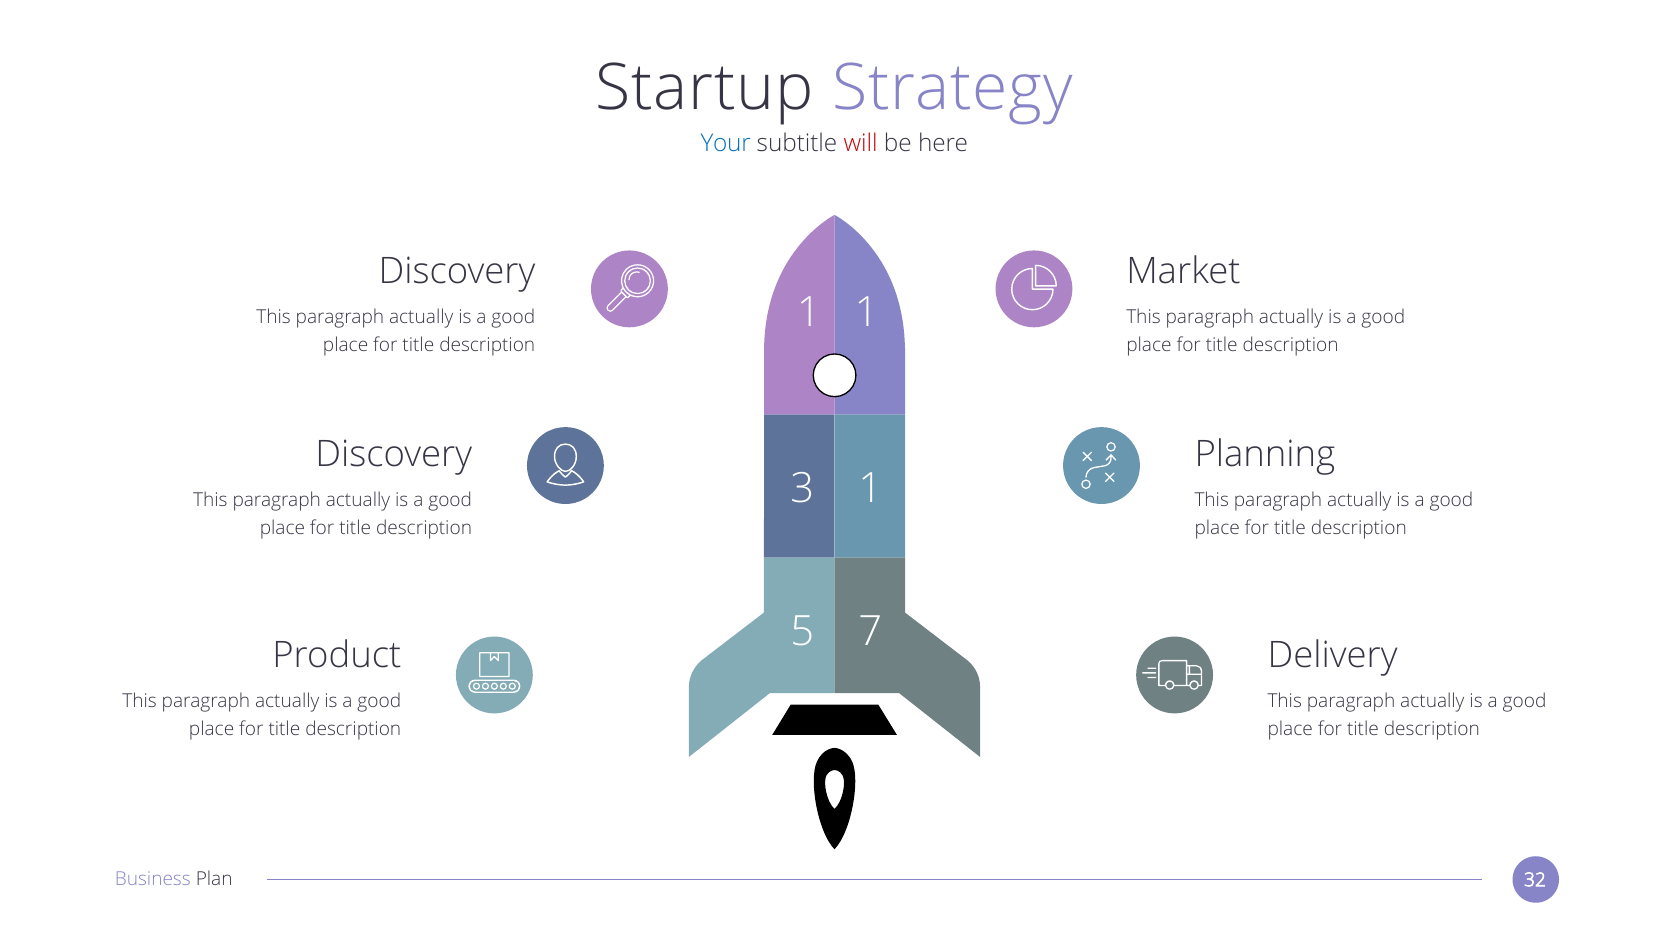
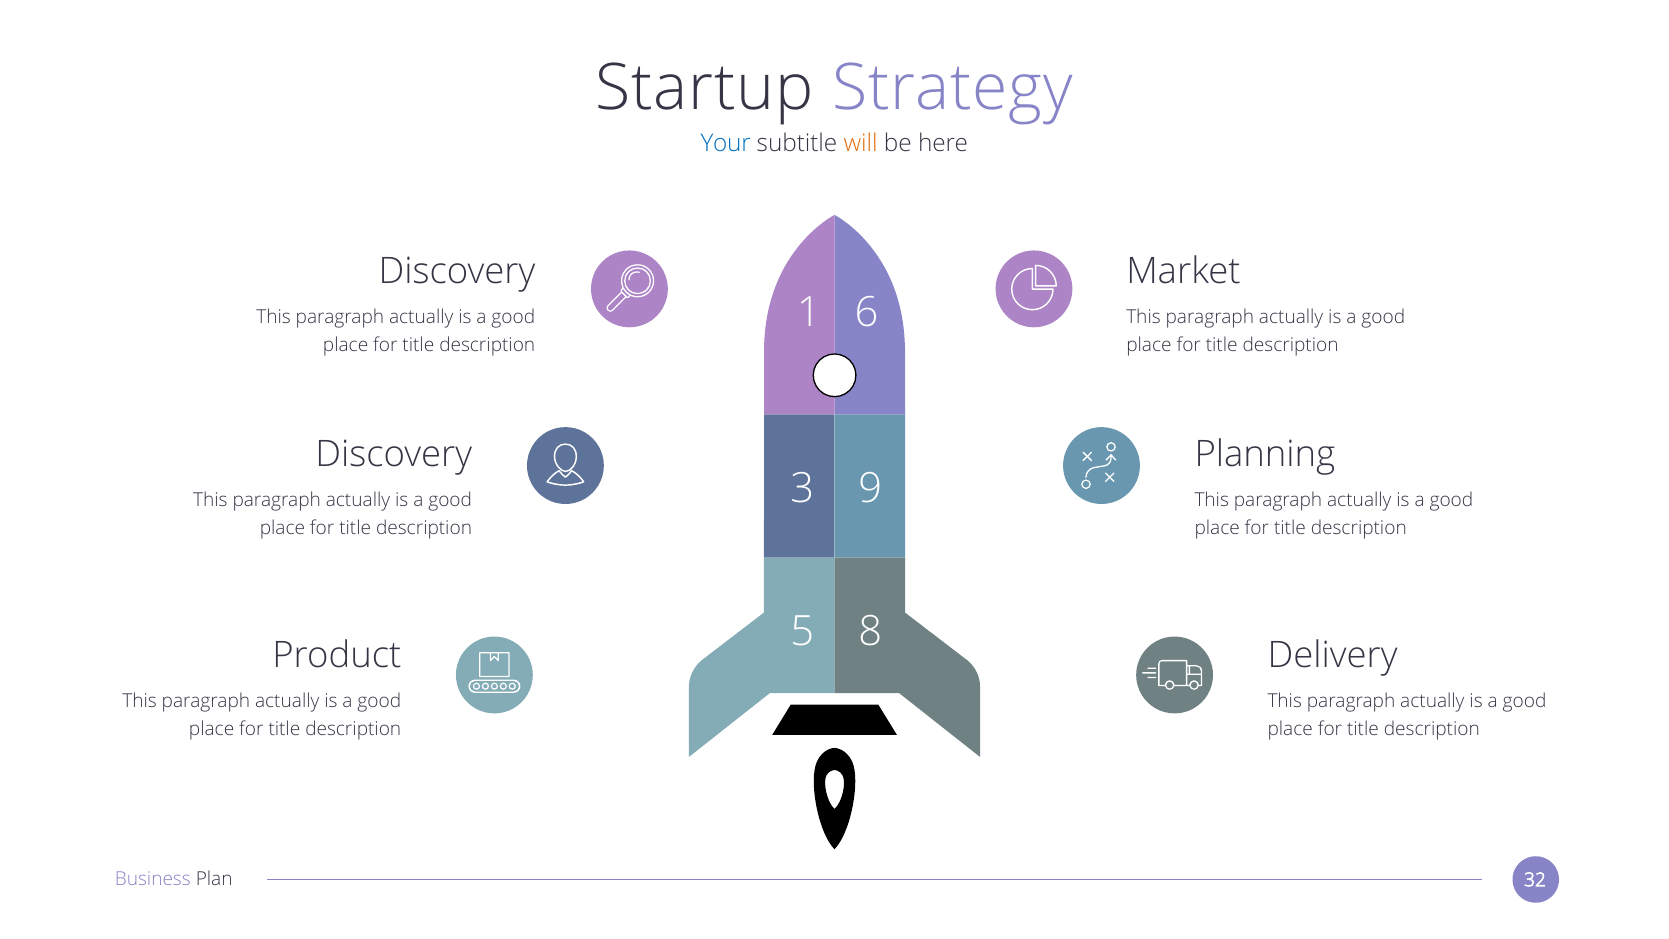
will colour: red -> orange
1 1: 1 -> 6
3 1: 1 -> 9
7: 7 -> 8
